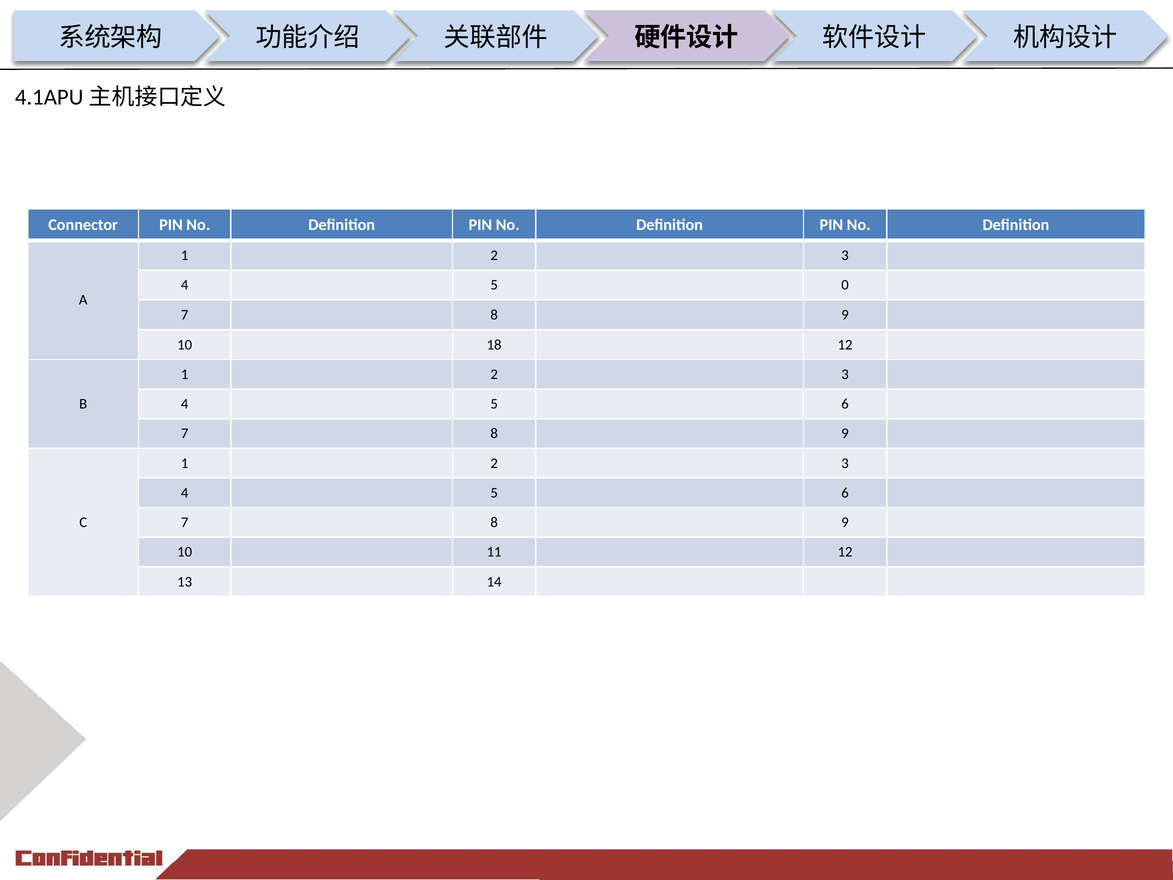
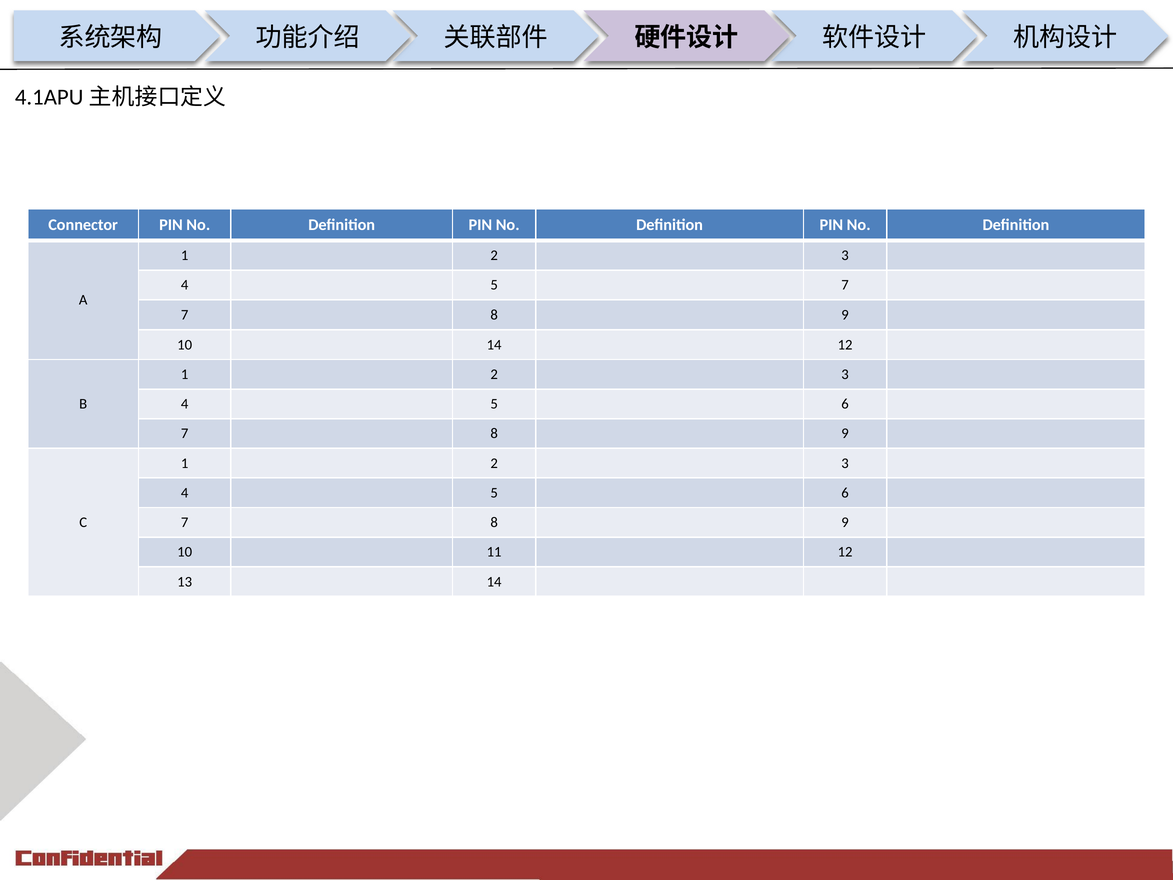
5 0: 0 -> 7
10 18: 18 -> 14
